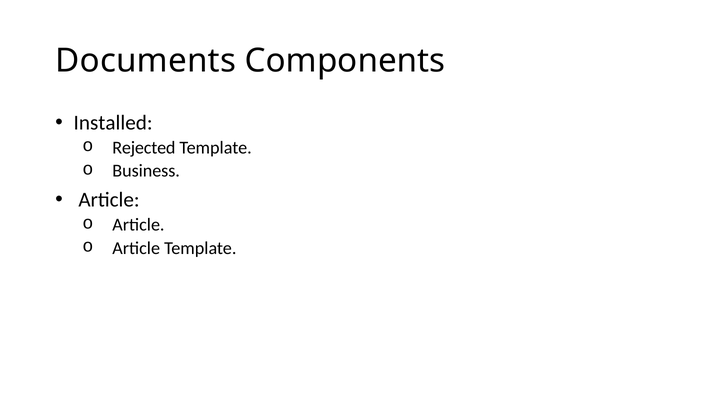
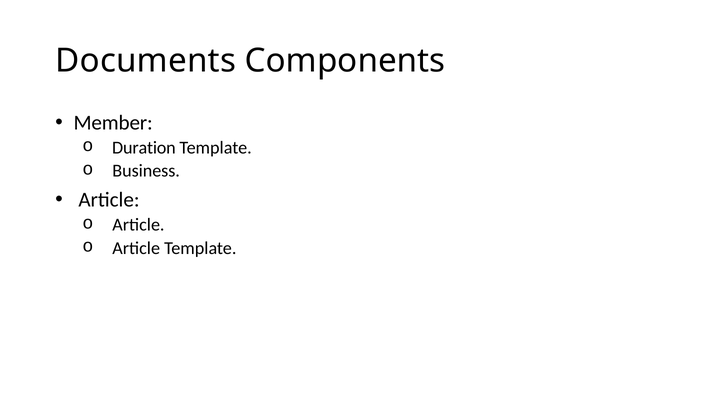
Installed: Installed -> Member
Rejected: Rejected -> Duration
